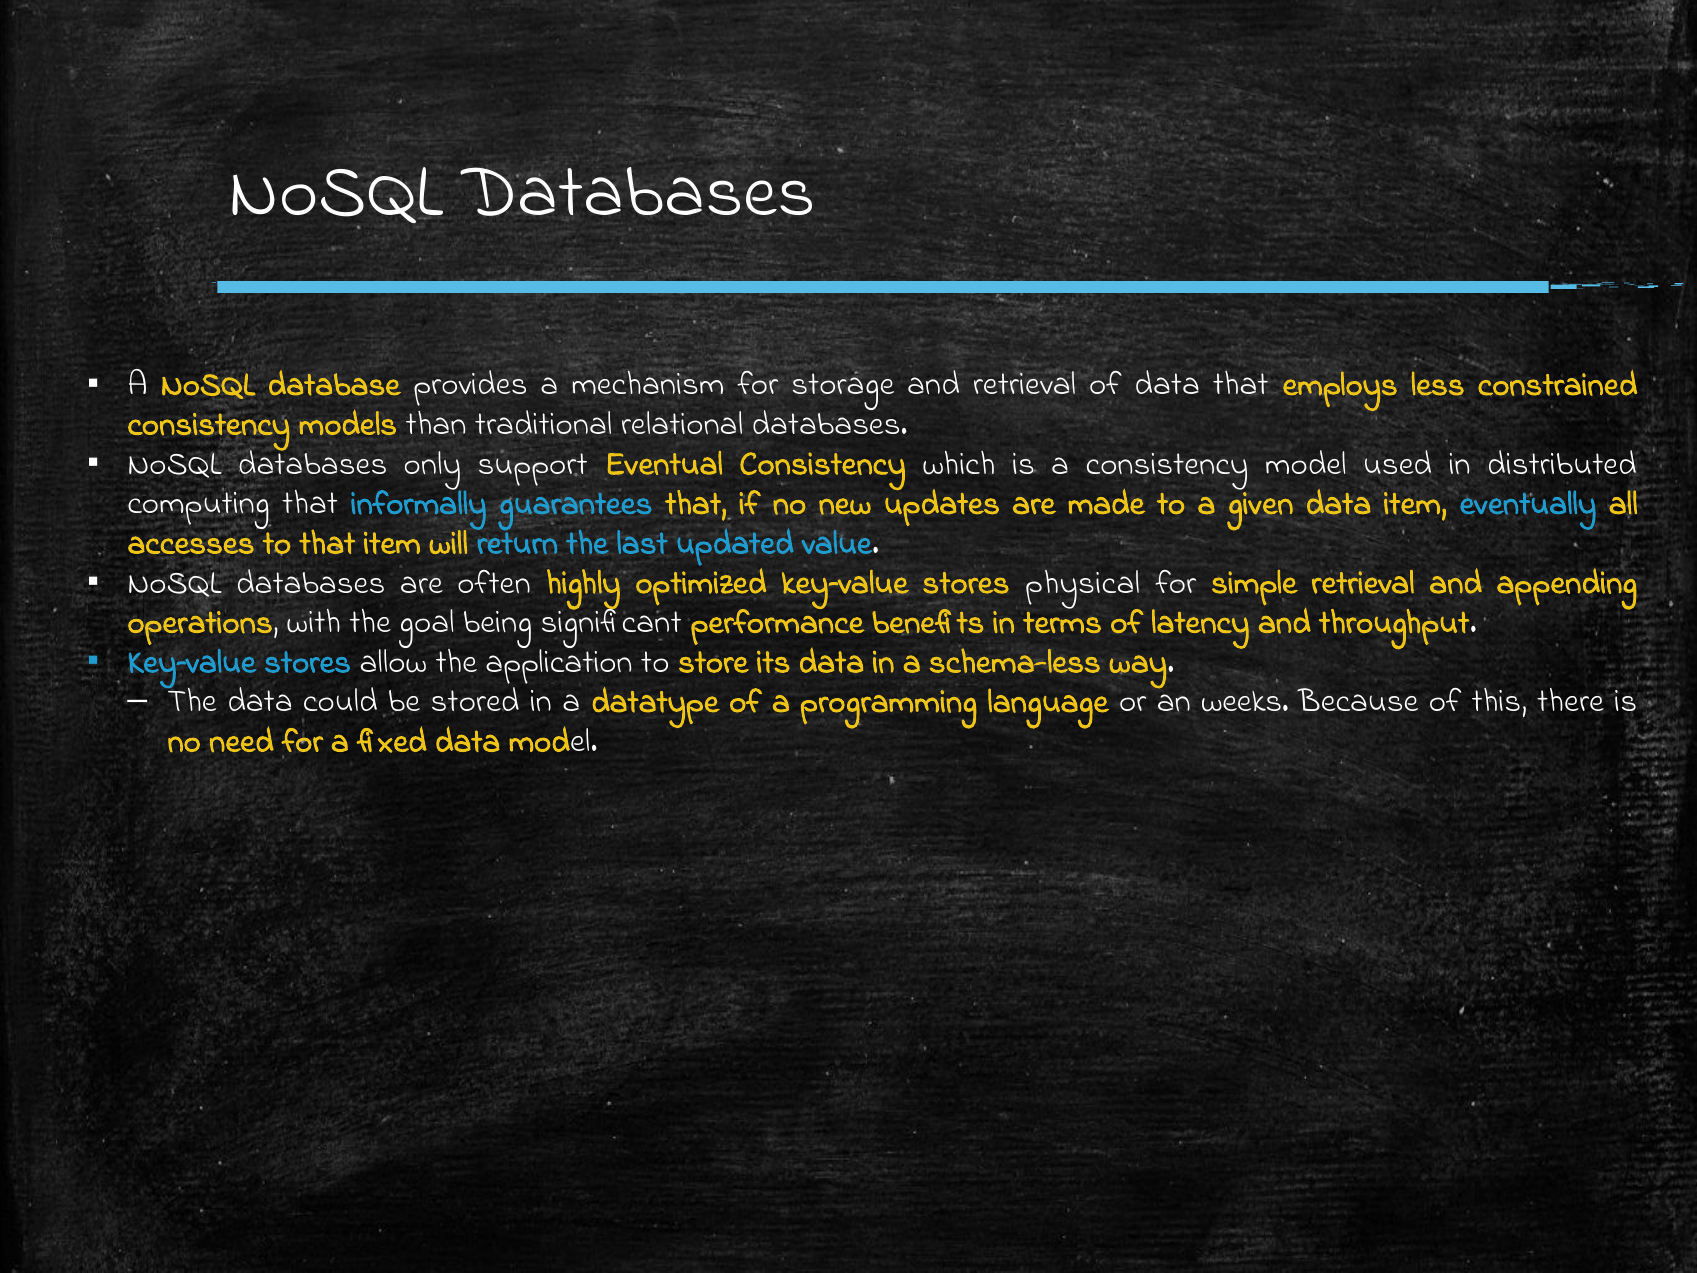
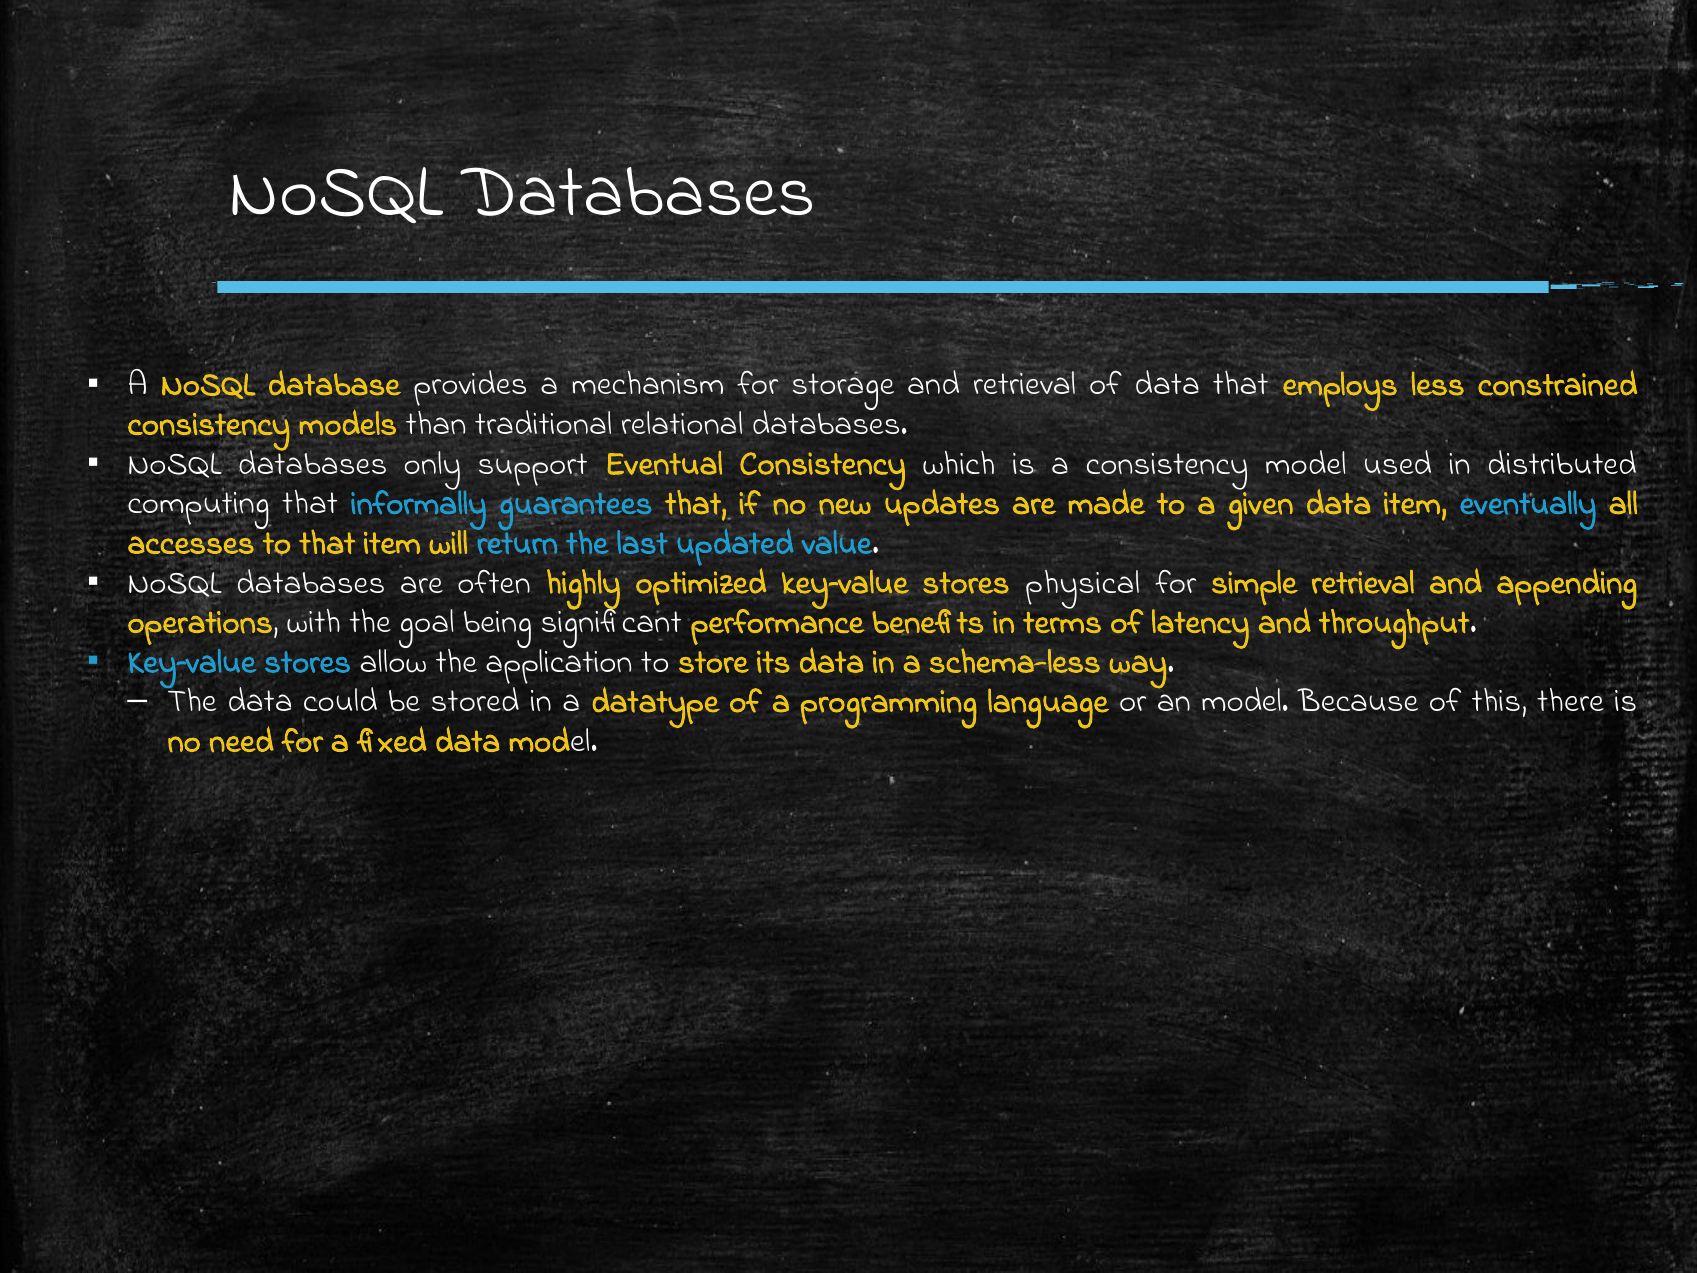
an weeks: weeks -> model
